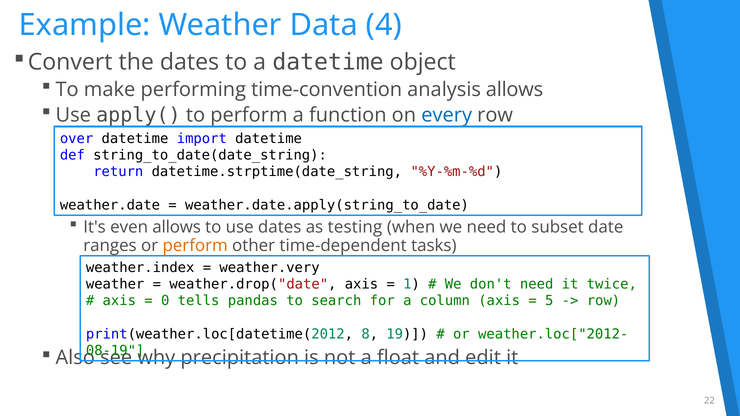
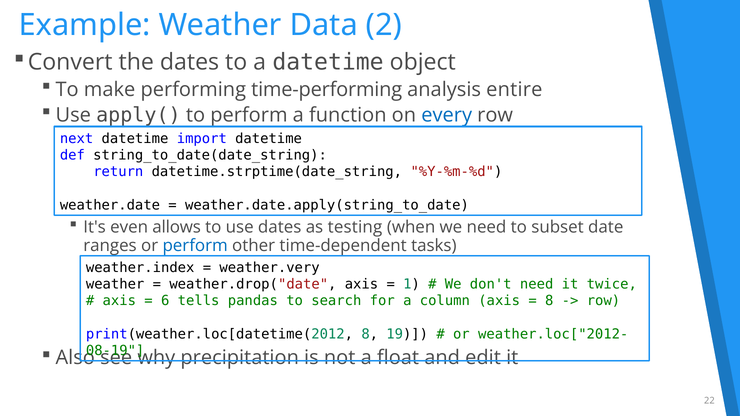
4: 4 -> 2
time-convention: time-convention -> time-performing
analysis allows: allows -> entire
over: over -> next
perform at (195, 246) colour: orange -> blue
0: 0 -> 6
5 at (549, 301): 5 -> 8
